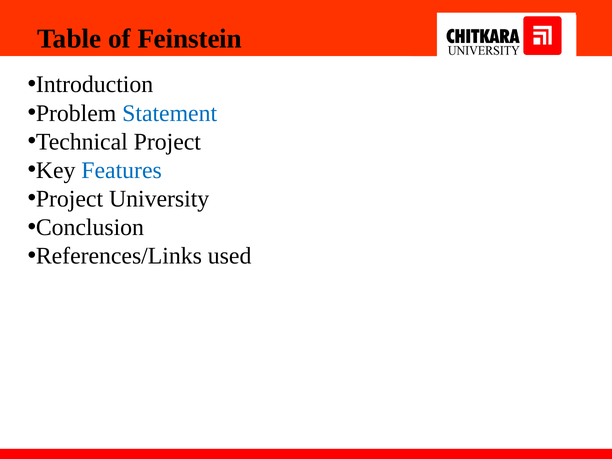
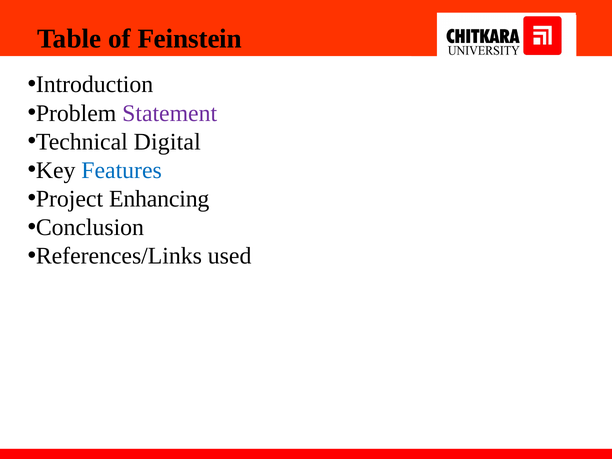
Statement colour: blue -> purple
Technical Project: Project -> Digital
University: University -> Enhancing
